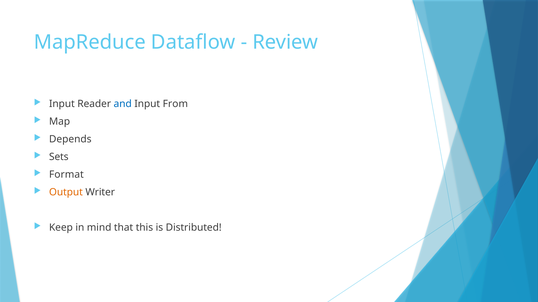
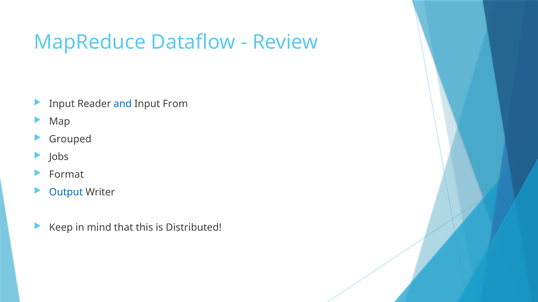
Depends: Depends -> Grouped
Sets: Sets -> Jobs
Output colour: orange -> blue
